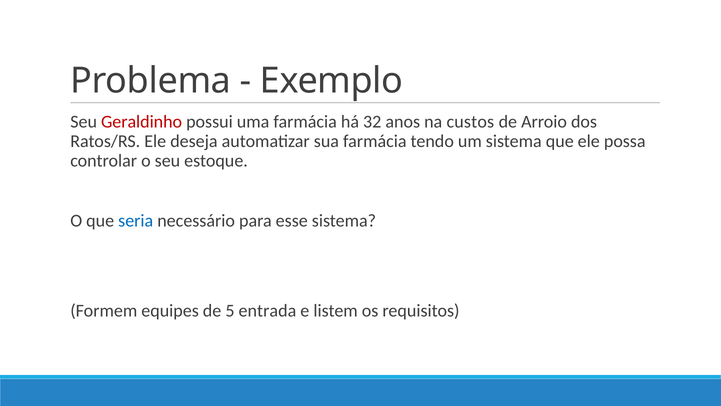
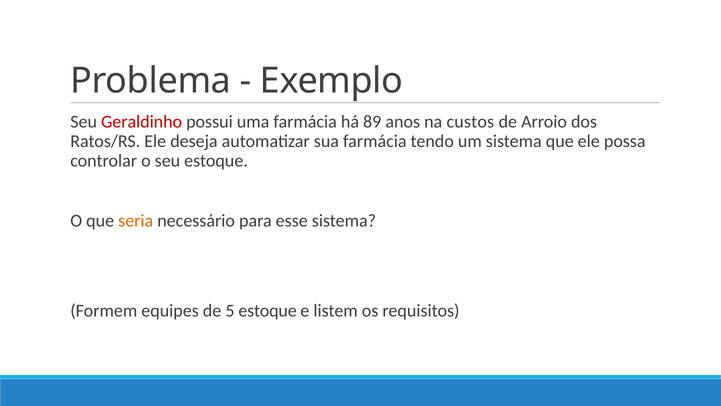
32: 32 -> 89
seria colour: blue -> orange
5 entrada: entrada -> estoque
